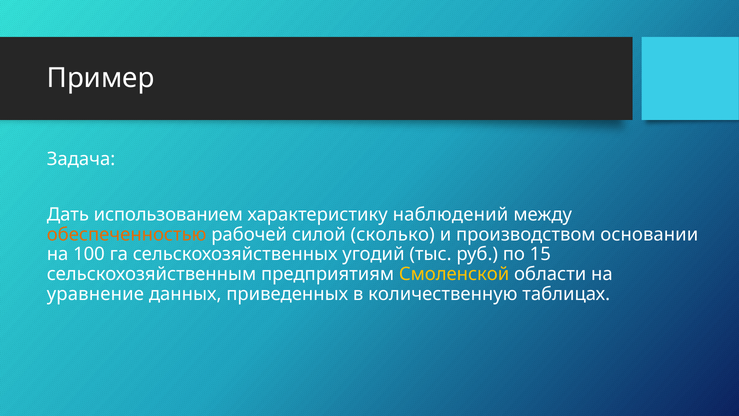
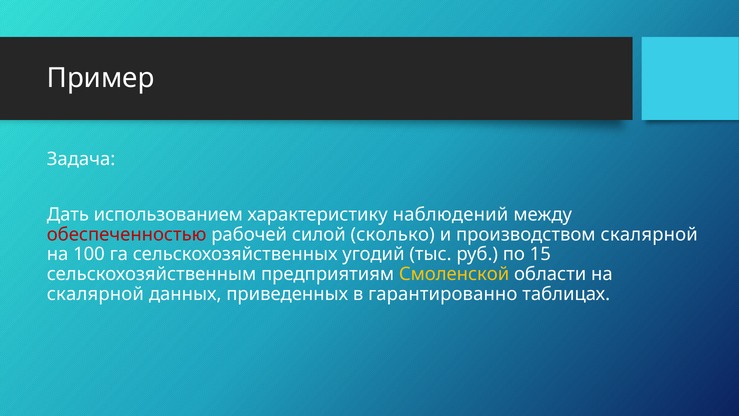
обеспеченностью colour: orange -> red
производством основании: основании -> скалярной
уравнение at (95, 294): уравнение -> скалярной
количественную: количественную -> гарантированно
